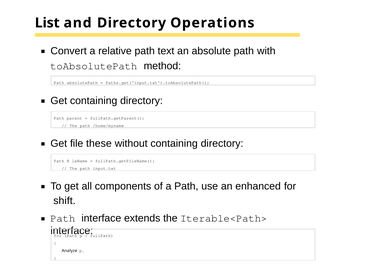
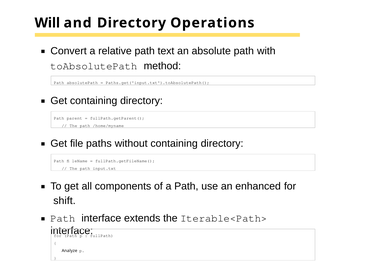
List: List -> Will
these: these -> paths
